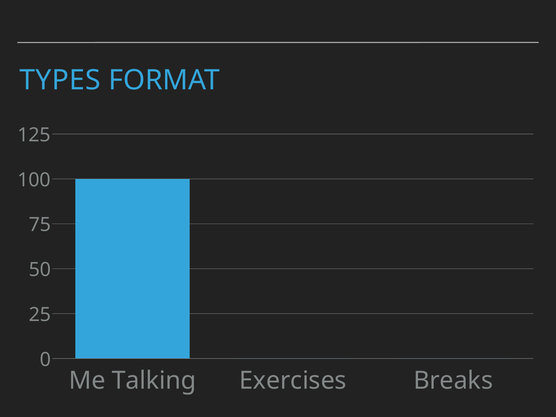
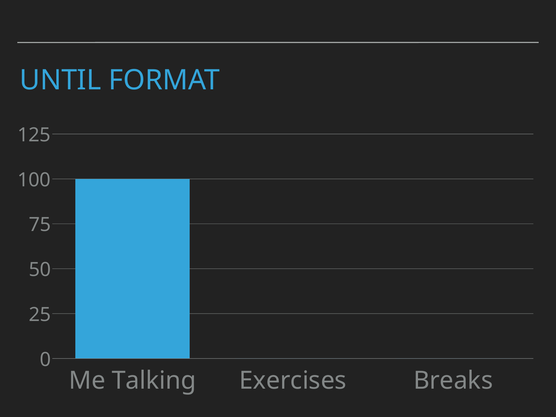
TYPES: TYPES -> UNTIL
